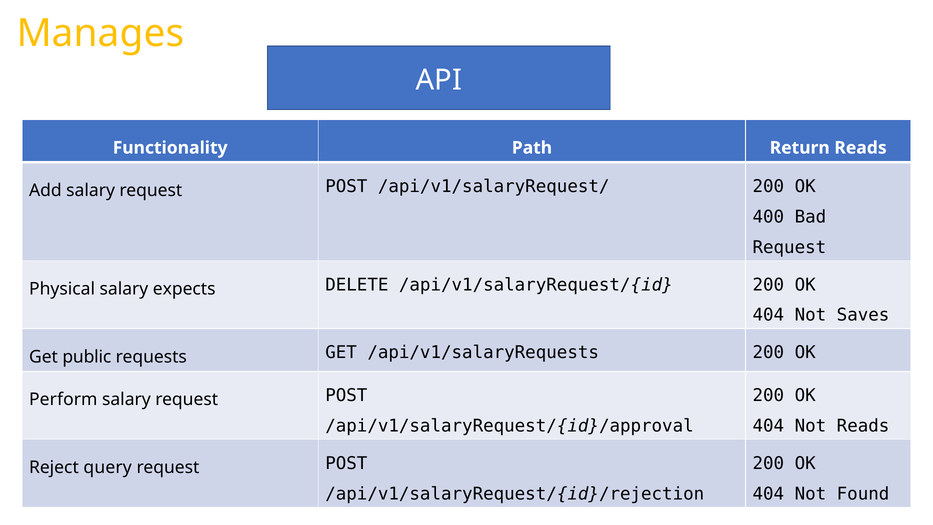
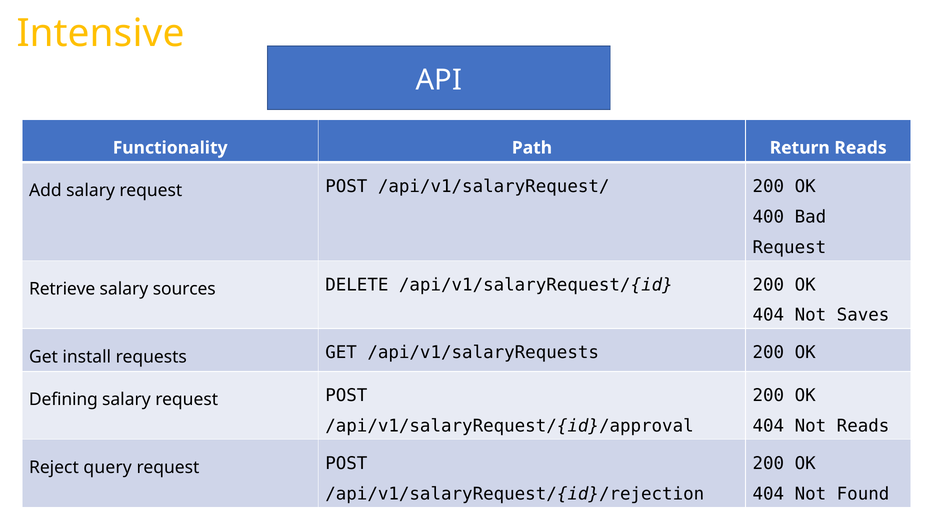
Manages: Manages -> Intensive
Physical: Physical -> Retrieve
expects: expects -> sources
public: public -> install
Perform: Perform -> Defining
